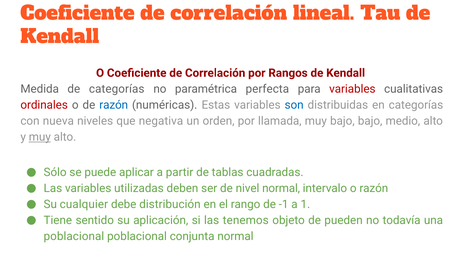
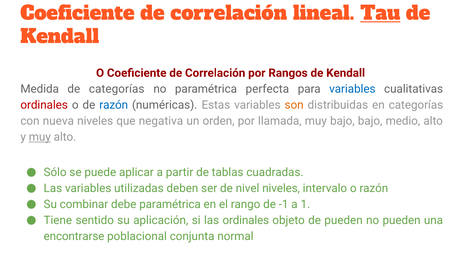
Tau underline: none -> present
variables at (352, 89) colour: red -> blue
son colour: blue -> orange
nivel normal: normal -> niveles
cualquier: cualquier -> combinar
debe distribución: distribución -> paramétrica
las tenemos: tenemos -> ordinales
no todavía: todavía -> pueden
poblacional at (74, 236): poblacional -> encontrarse
